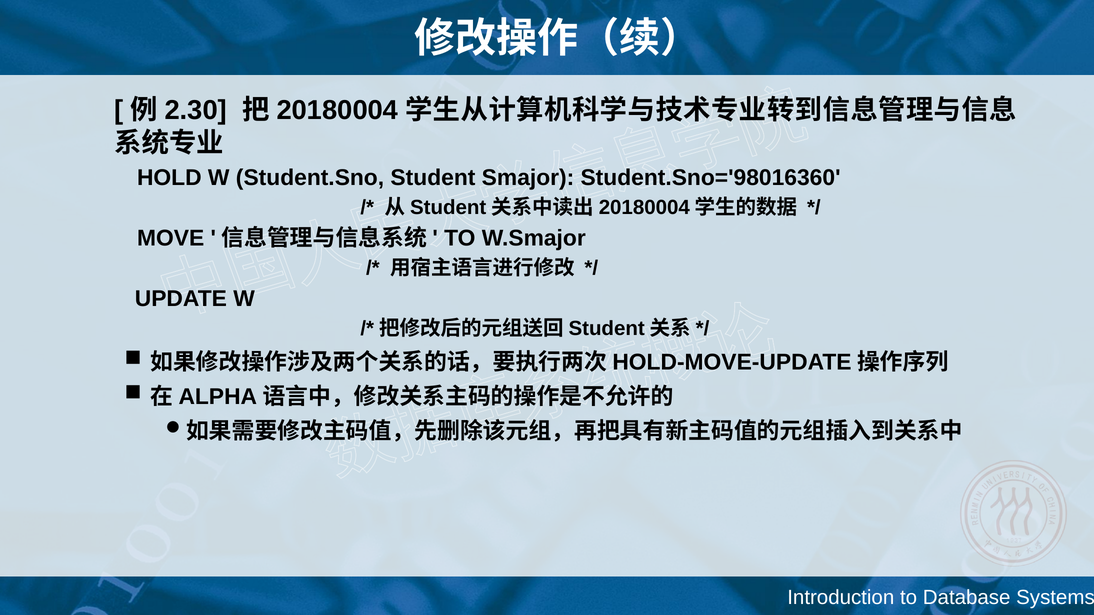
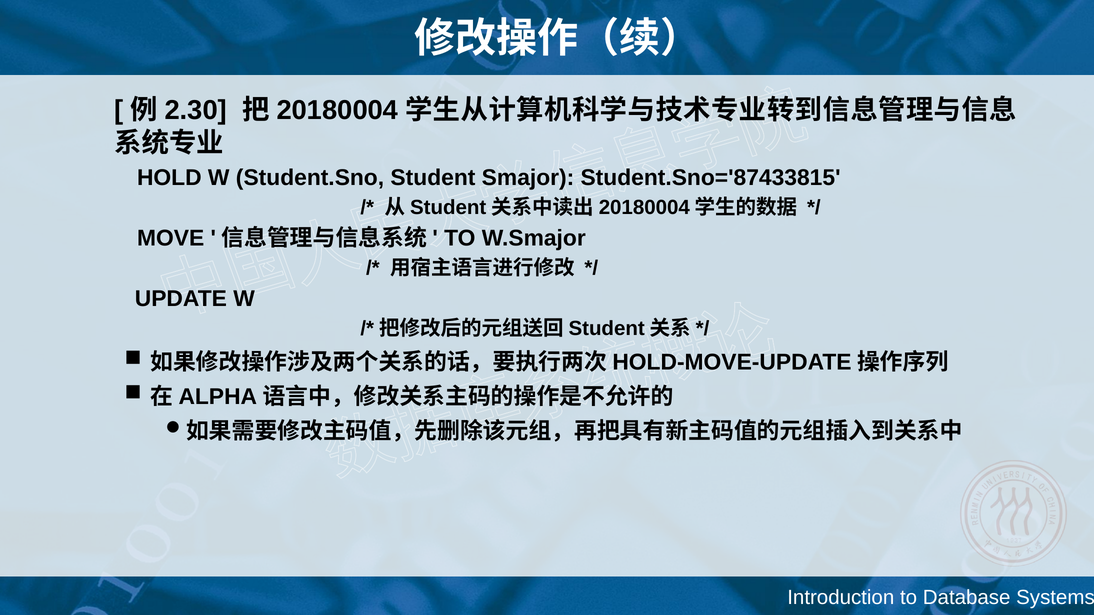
Student.Sno='98016360: Student.Sno='98016360 -> Student.Sno='87433815
